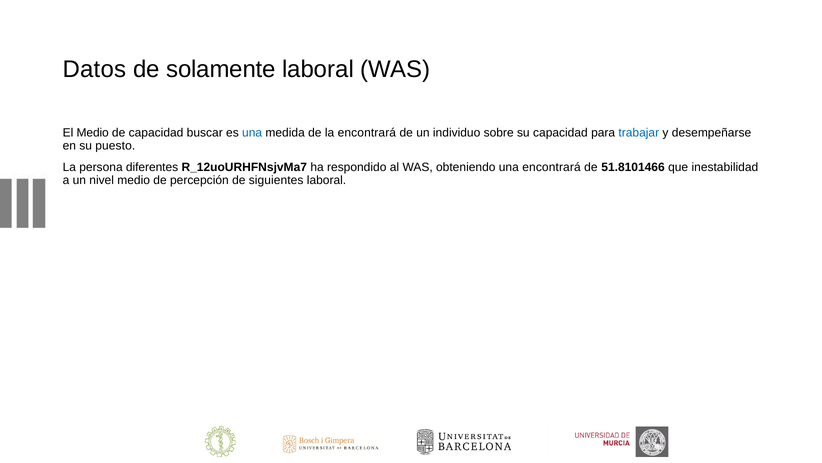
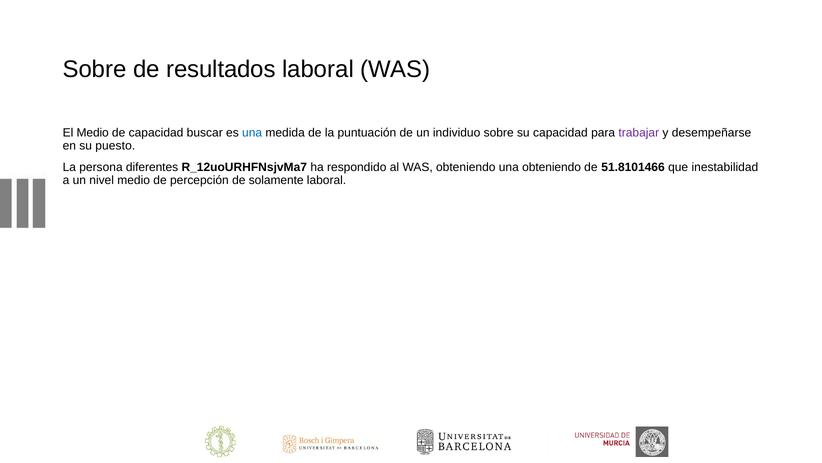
Datos at (94, 69): Datos -> Sobre
solamente: solamente -> resultados
la encontrará: encontrará -> puntuación
trabajar colour: blue -> purple
una encontrará: encontrará -> obteniendo
siguientes: siguientes -> solamente
